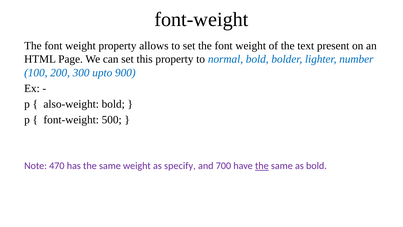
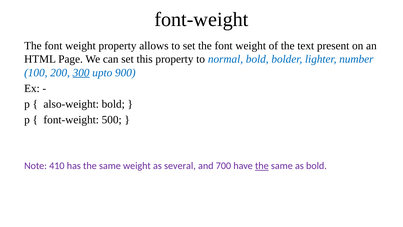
300 underline: none -> present
470: 470 -> 410
specify: specify -> several
